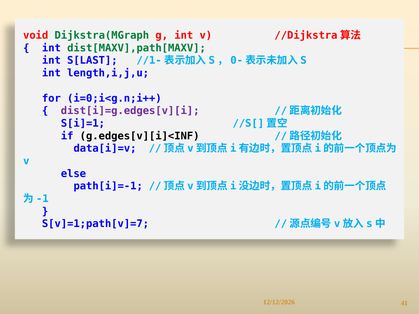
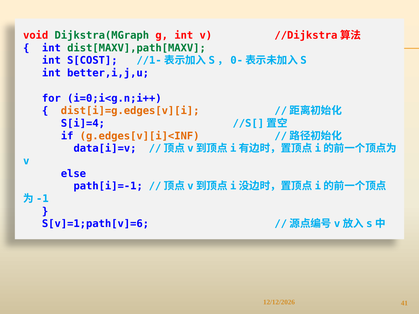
S[LAST: S[LAST -> S[COST
length,i,j,u: length,i,j,u -> better,i,j,u
dist[i]=g.edges[v][i colour: purple -> orange
S[i]=1: S[i]=1 -> S[i]=4
g.edges[v][i]<INF colour: black -> orange
S[v]=1;path[v]=7: S[v]=1;path[v]=7 -> S[v]=1;path[v]=6
